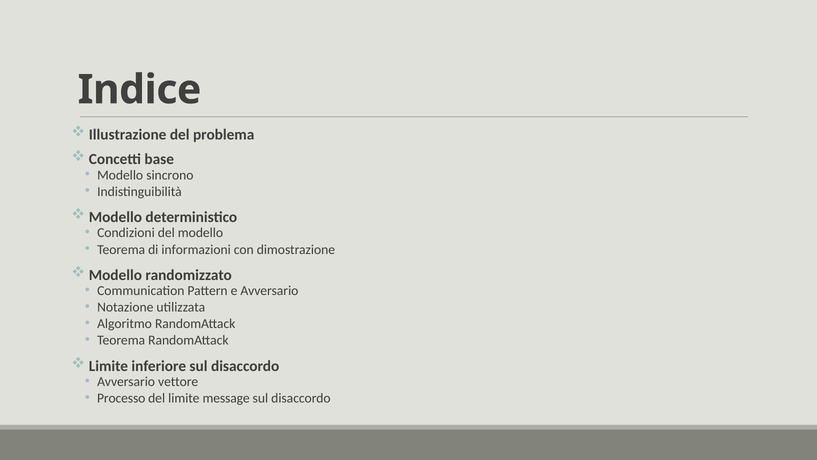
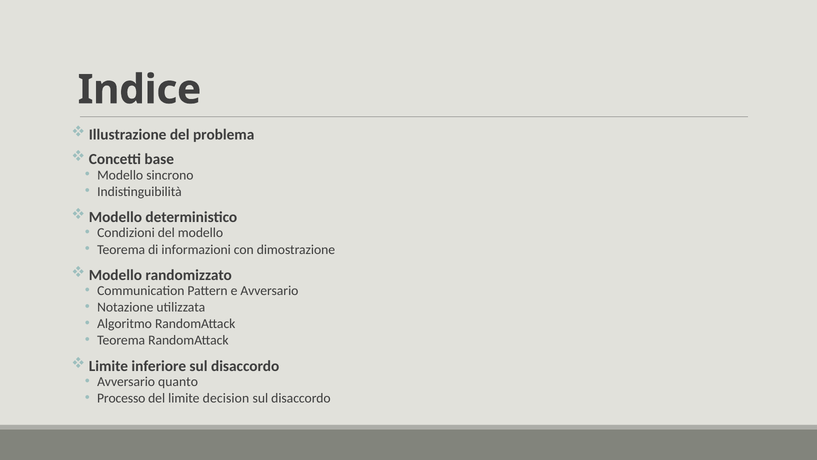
vettore: vettore -> quanto
message: message -> decision
